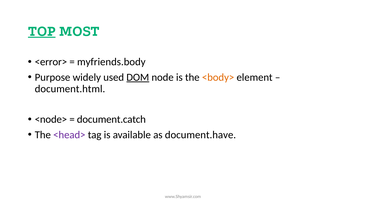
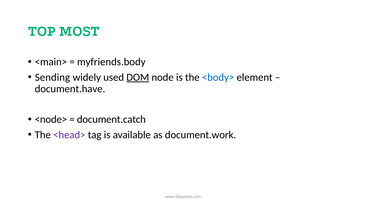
TOP underline: present -> none
<error>: <error> -> <main>
Purpose: Purpose -> Sending
<body> colour: orange -> blue
document.html: document.html -> document.have
document.have: document.have -> document.work
